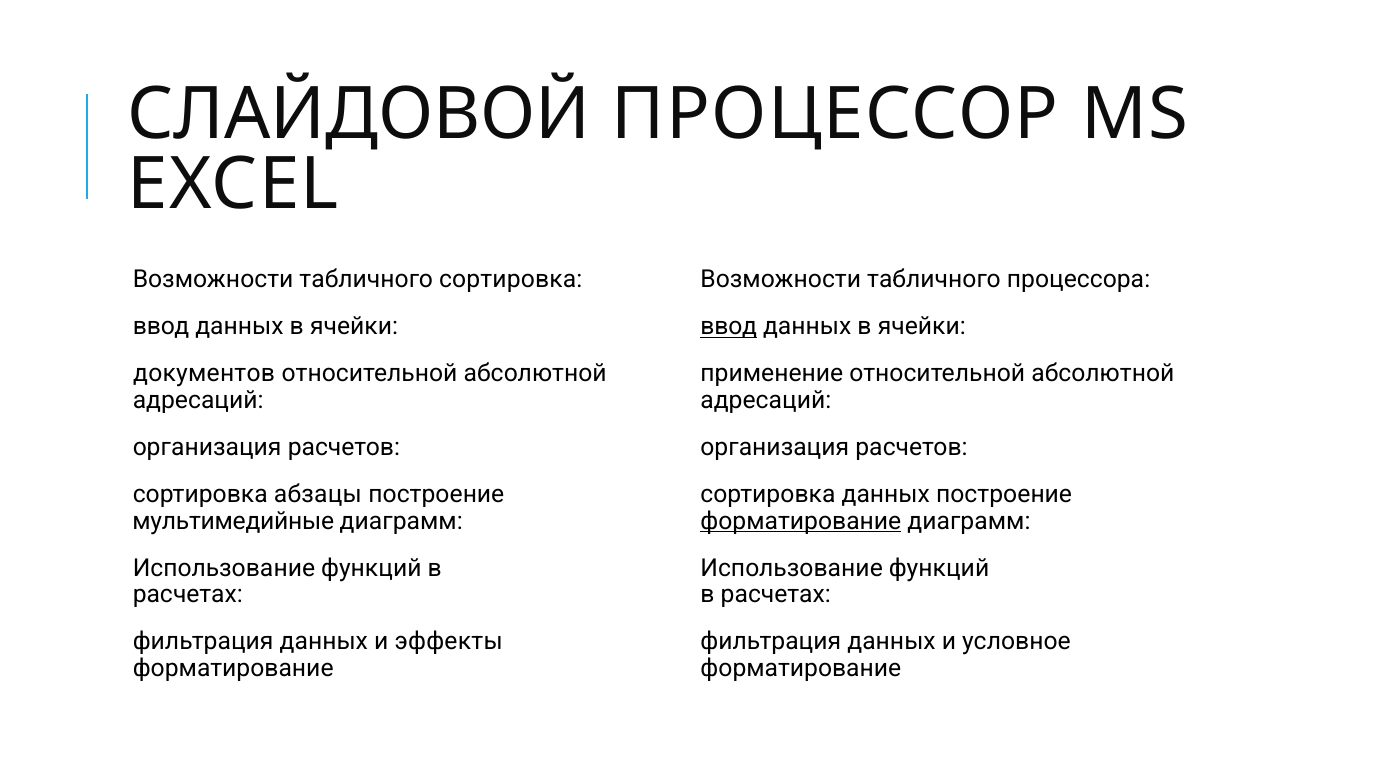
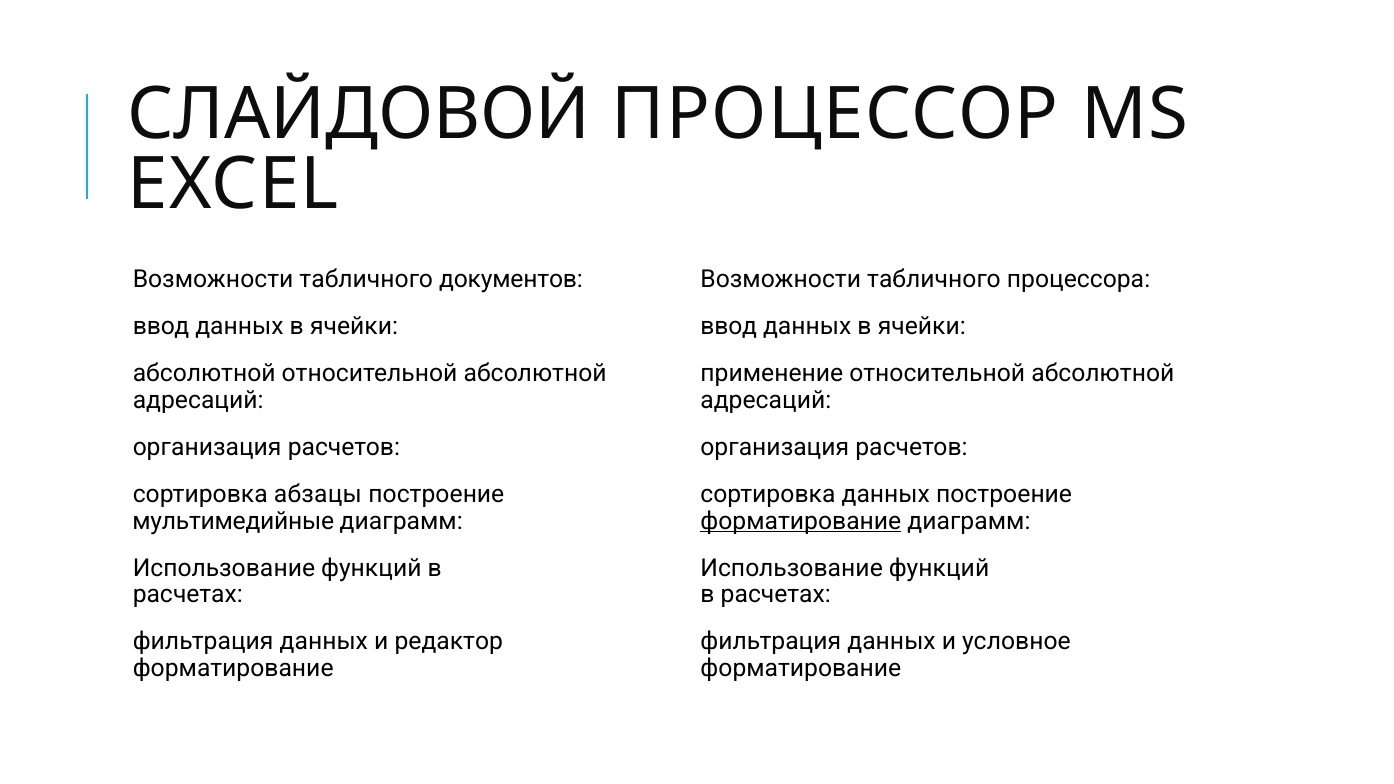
табличного сортировка: сортировка -> документов
ввод at (729, 327) underline: present -> none
документов at (204, 374): документов -> абсолютной
эффекты: эффекты -> редактор
